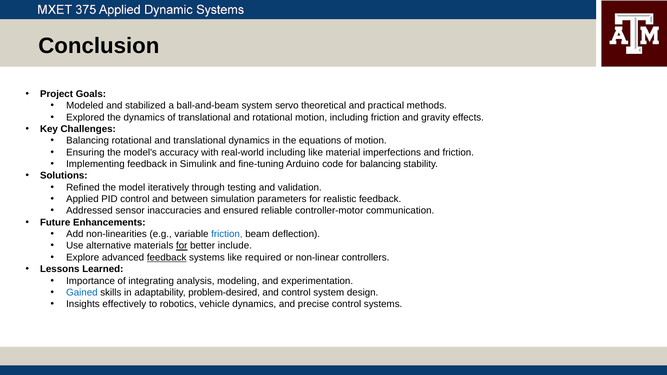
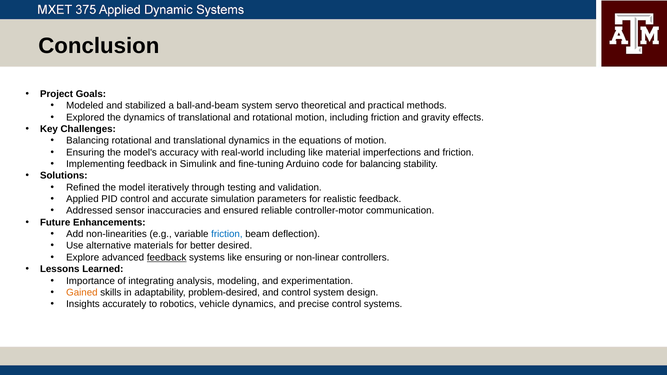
between: between -> accurate
for at (182, 246) underline: present -> none
include: include -> desired
like required: required -> ensuring
Gained colour: blue -> orange
effectively: effectively -> accurately
